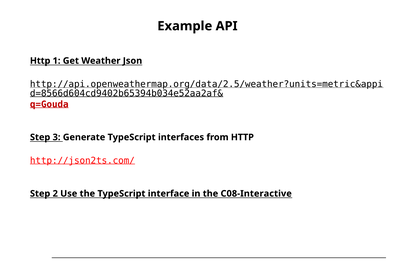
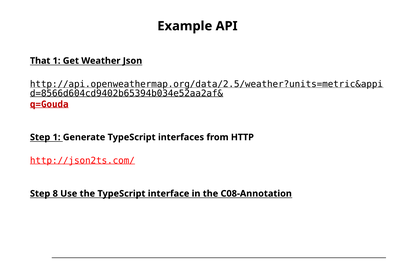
Http at (40, 61): Http -> That
Step 3: 3 -> 1
2: 2 -> 8
C08-Interactive: C08-Interactive -> C08-Annotation
